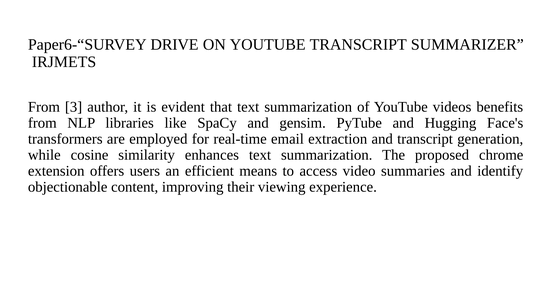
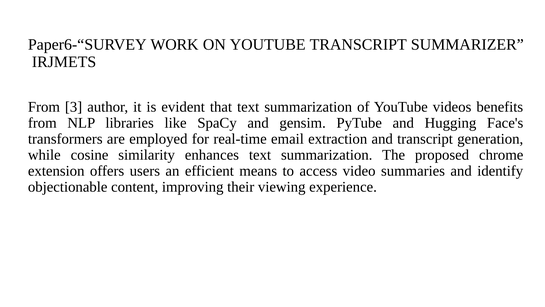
DRIVE: DRIVE -> WORK
